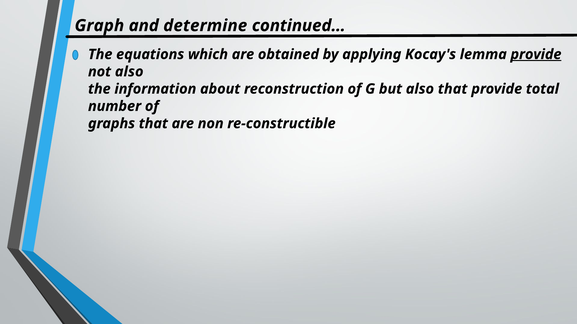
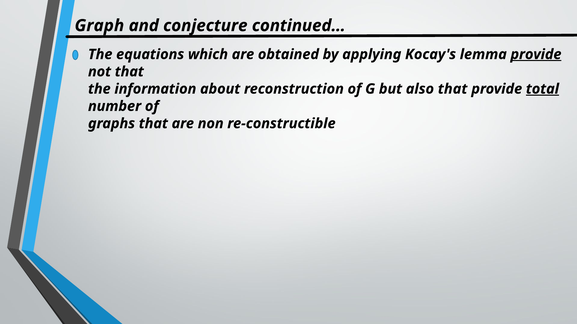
determine: determine -> conjecture
not also: also -> that
total underline: none -> present
